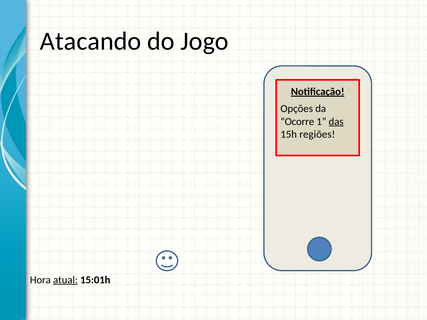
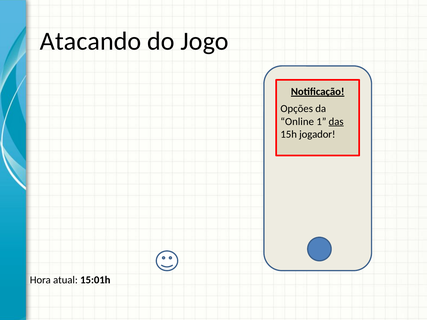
Ocorre: Ocorre -> Online
regiões: regiões -> jogador
atual underline: present -> none
